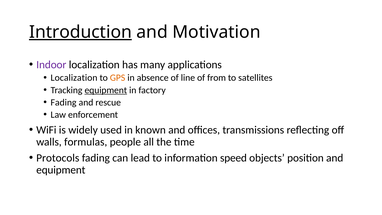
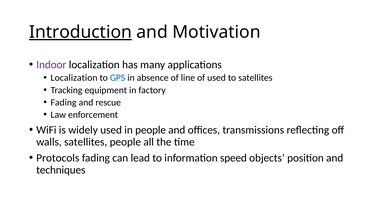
GPS colour: orange -> blue
of from: from -> used
equipment at (106, 90) underline: present -> none
in known: known -> people
walls formulas: formulas -> satellites
equipment at (61, 170): equipment -> techniques
